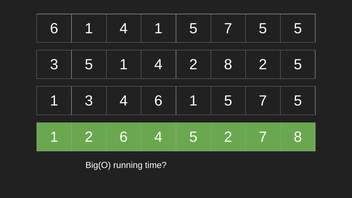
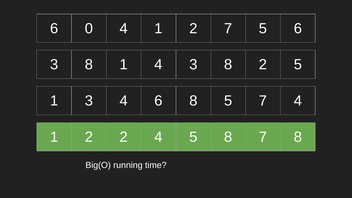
1 at (89, 28): 1 -> 0
5 at (193, 28): 5 -> 2
5 5: 5 -> 6
5 at (89, 65): 5 -> 8
4 2: 2 -> 3
4 6 1: 1 -> 8
5 at (298, 101): 5 -> 4
2 6: 6 -> 2
5 2: 2 -> 8
